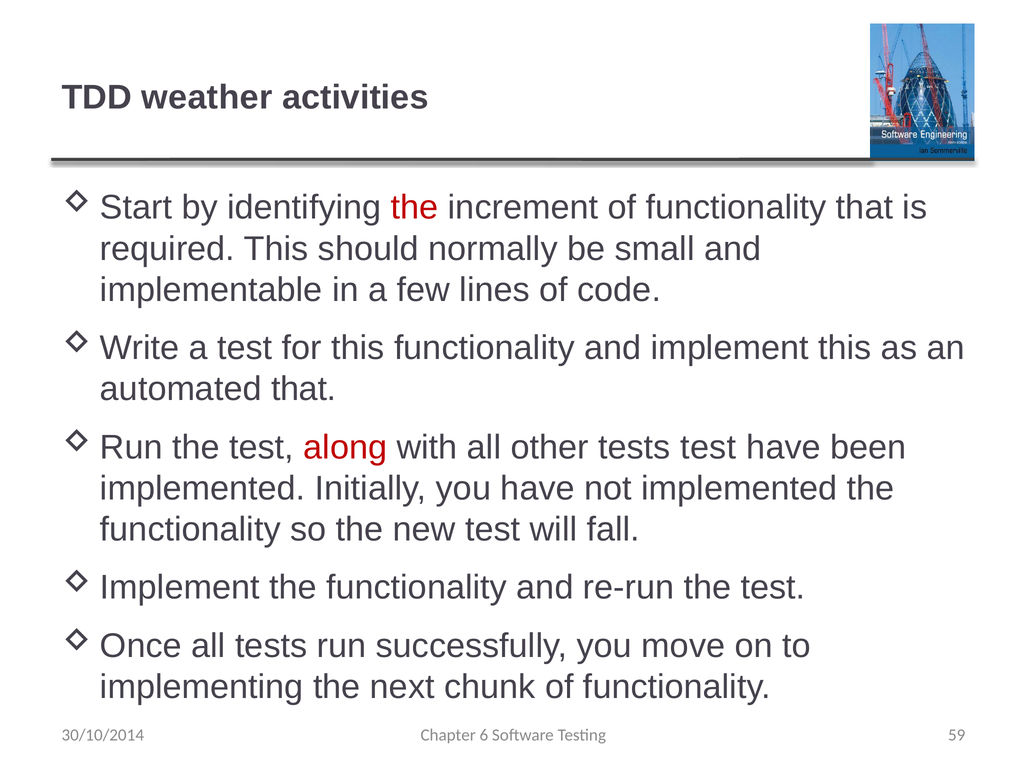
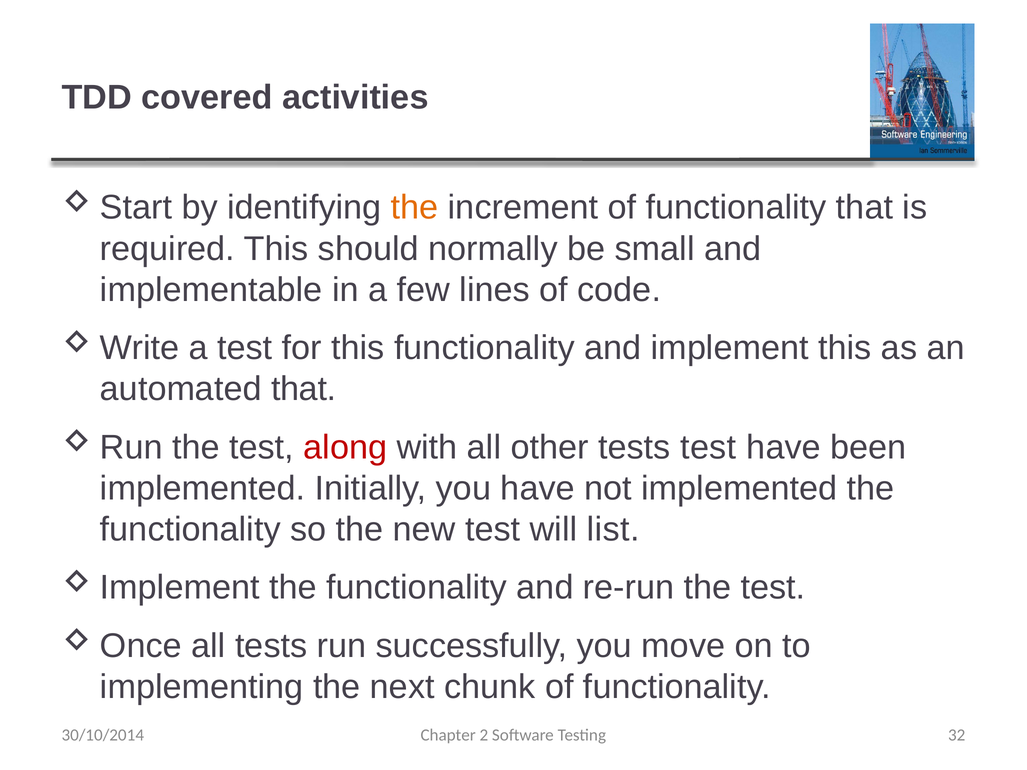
weather: weather -> covered
the at (415, 208) colour: red -> orange
fall: fall -> list
6: 6 -> 2
59: 59 -> 32
